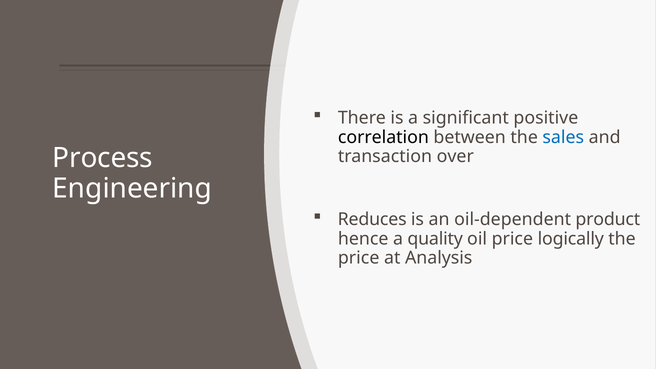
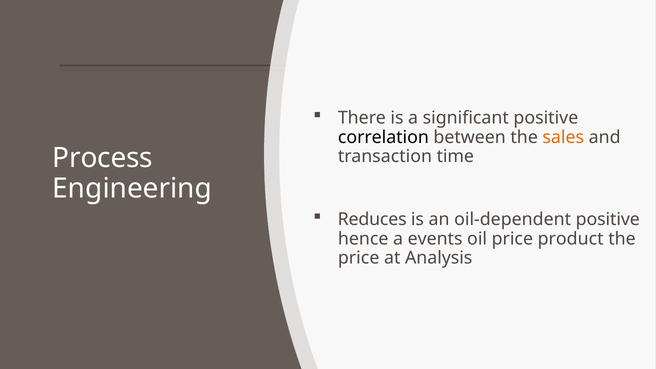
sales colour: blue -> orange
over: over -> time
oil-dependent product: product -> positive
quality: quality -> events
logically: logically -> product
